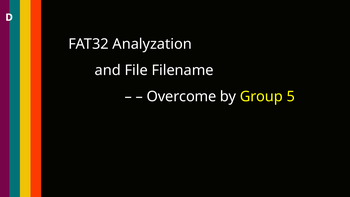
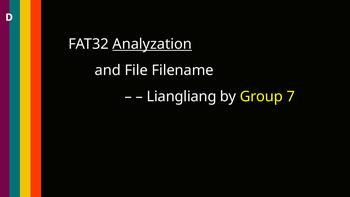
Analyzation underline: none -> present
Overcome: Overcome -> Liangliang
5: 5 -> 7
